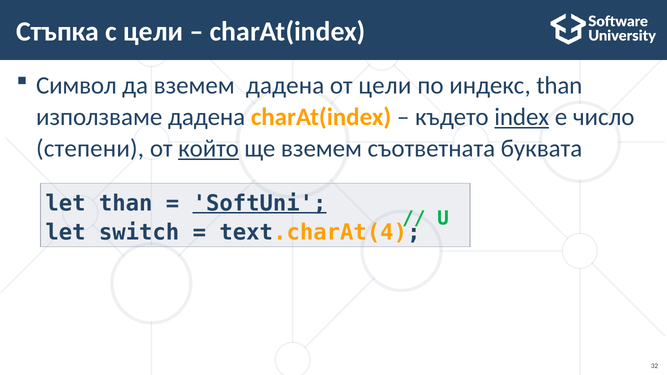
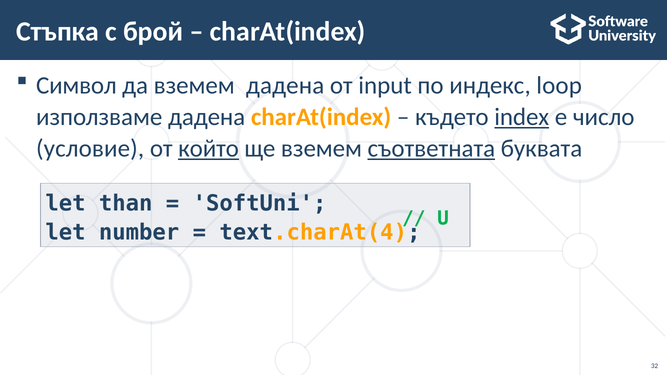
с цели: цели -> брой
от цели: цели -> input
индекс than: than -> loop
степени: степени -> условие
съответната underline: none -> present
SoftUni underline: present -> none
switch: switch -> number
